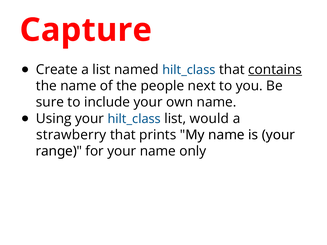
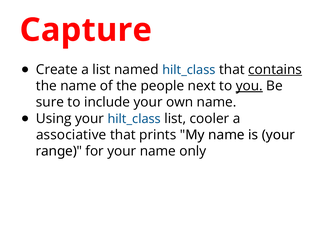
you underline: none -> present
would: would -> cooler
strawberry: strawberry -> associative
